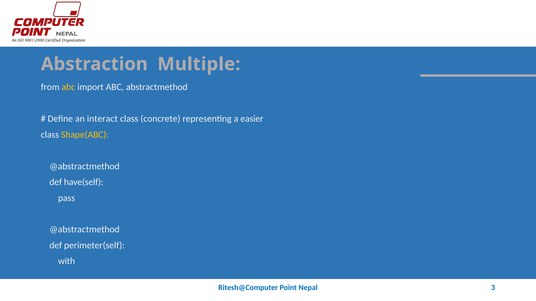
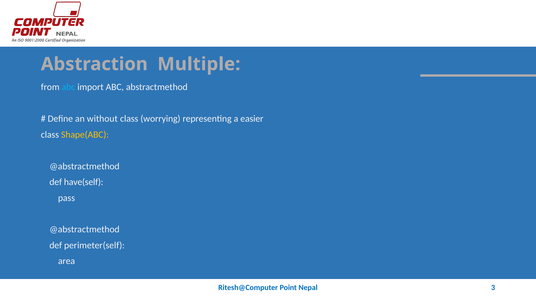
abc at (68, 87) colour: yellow -> light blue
interact: interact -> without
concrete: concrete -> worrying
with: with -> area
